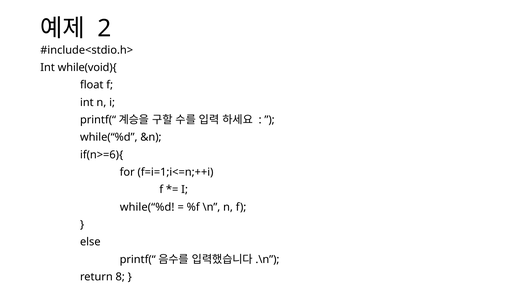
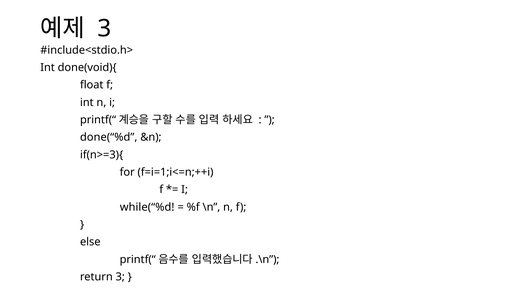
2 at (105, 29): 2 -> 3
while(void){: while(void){ -> done(void){
while(“%d at (109, 137): while(“%d -> done(“%d
if(n>=6){: if(n>=6){ -> if(n>=3){
return 8: 8 -> 3
